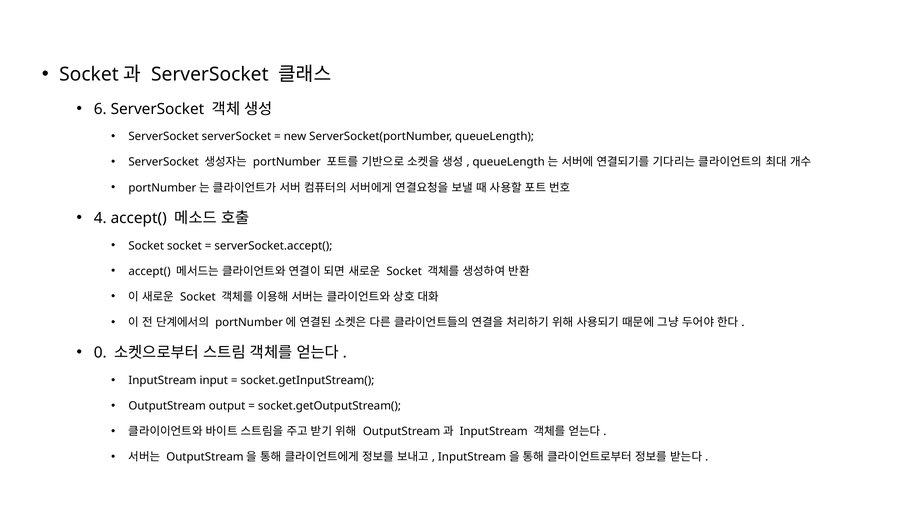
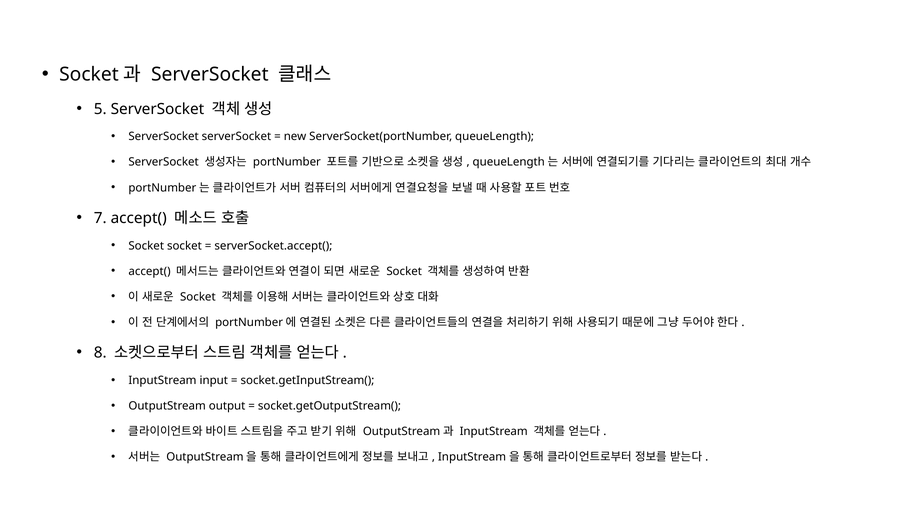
6: 6 -> 5
4: 4 -> 7
0: 0 -> 8
